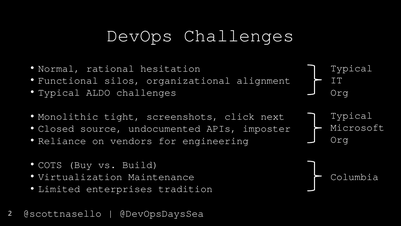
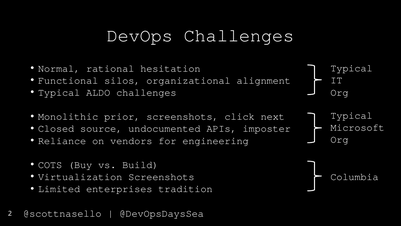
tight: tight -> prior
Virtualization Maintenance: Maintenance -> Screenshots
